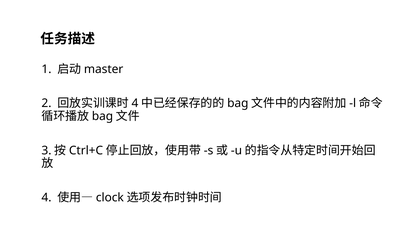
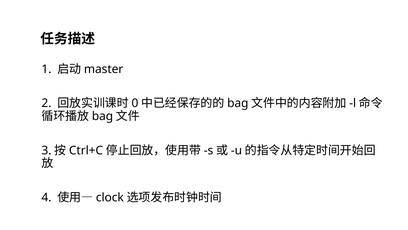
4 at (135, 103): 4 -> 0
